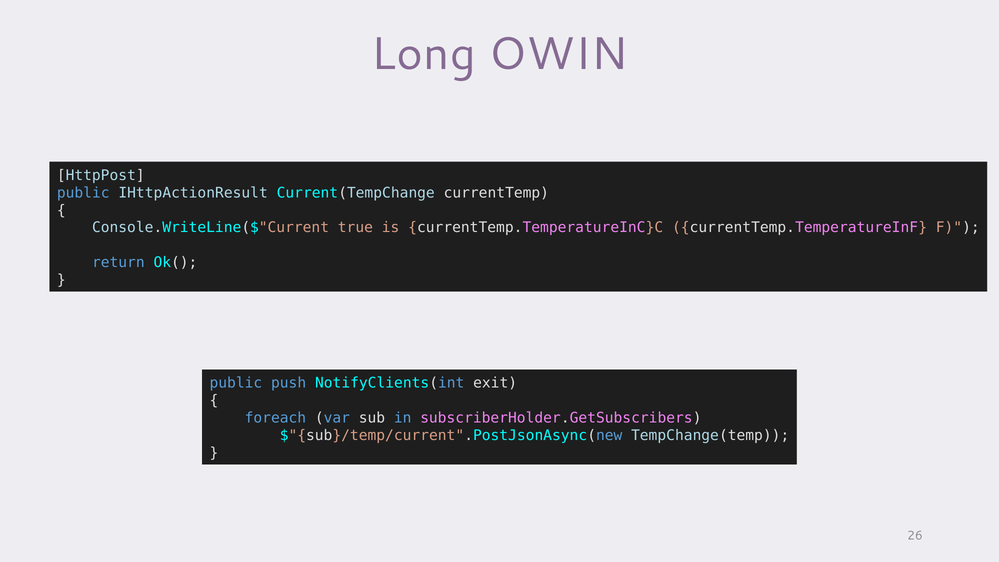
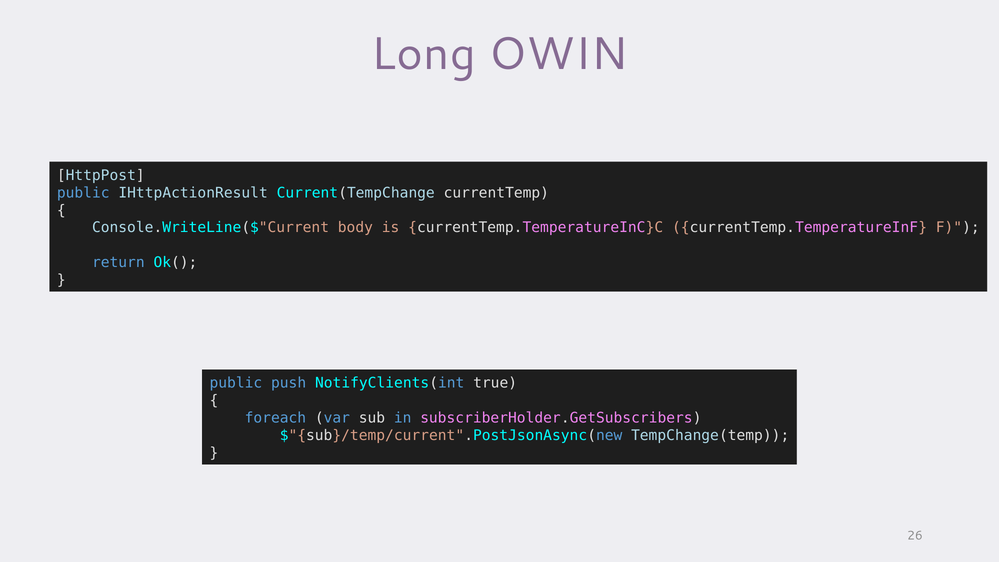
true: true -> body
exit: exit -> true
